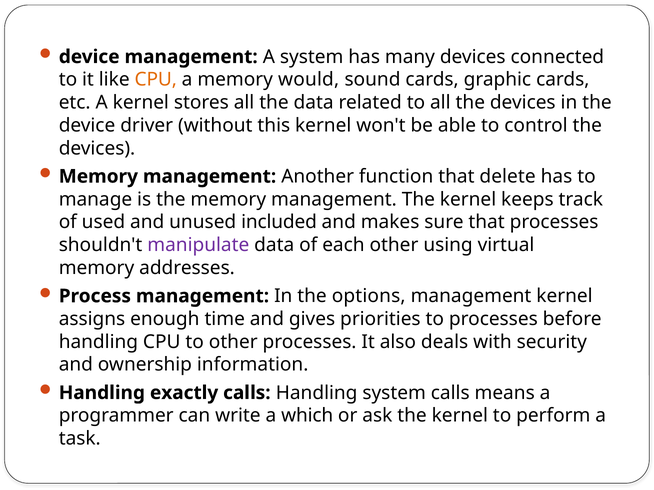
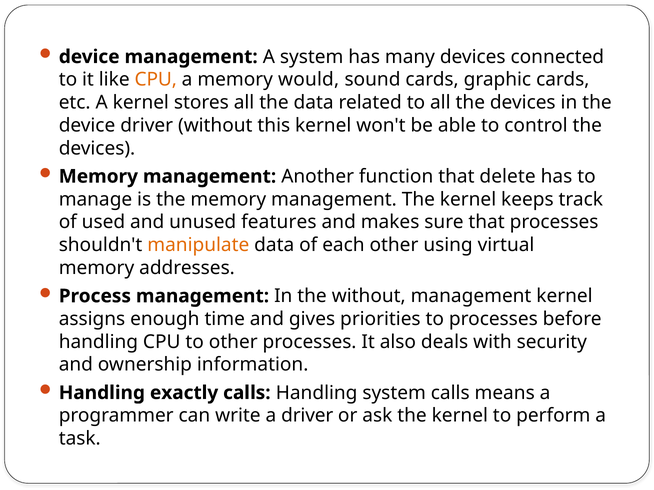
included: included -> features
manipulate colour: purple -> orange
the options: options -> without
a which: which -> driver
